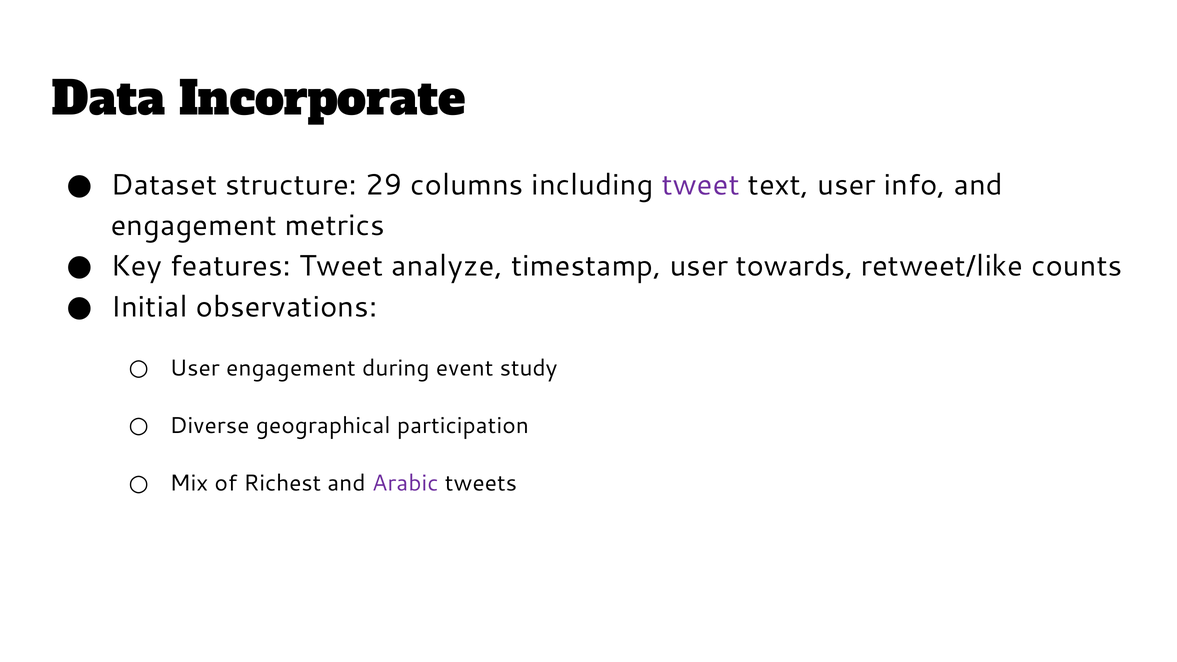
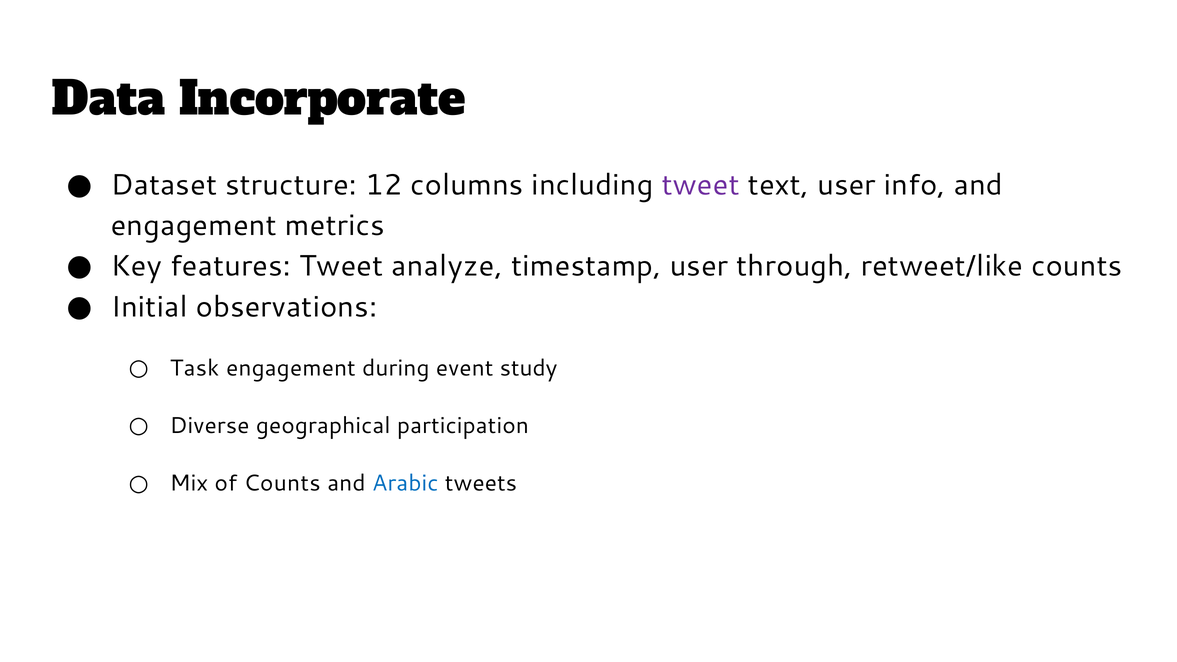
29: 29 -> 12
towards: towards -> through
User at (195, 368): User -> Task
of Richest: Richest -> Counts
Arabic colour: purple -> blue
